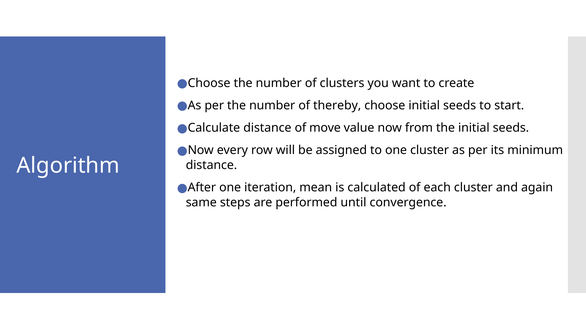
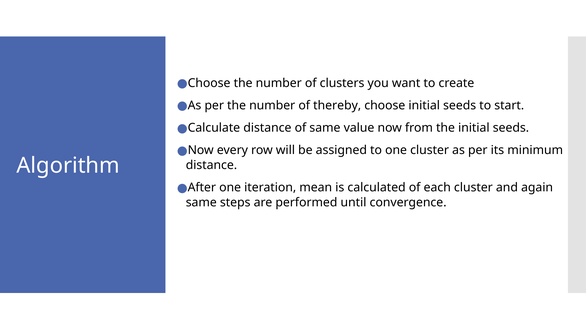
of move: move -> same
